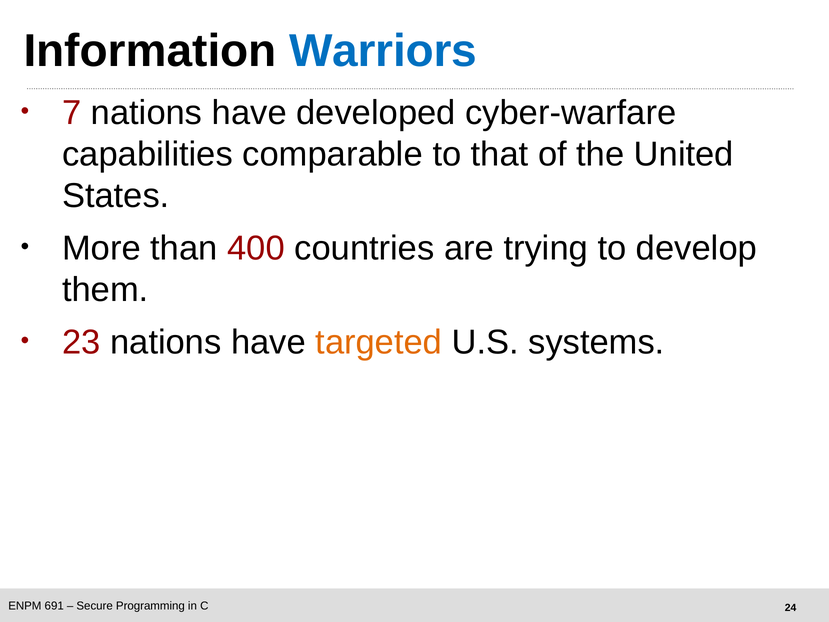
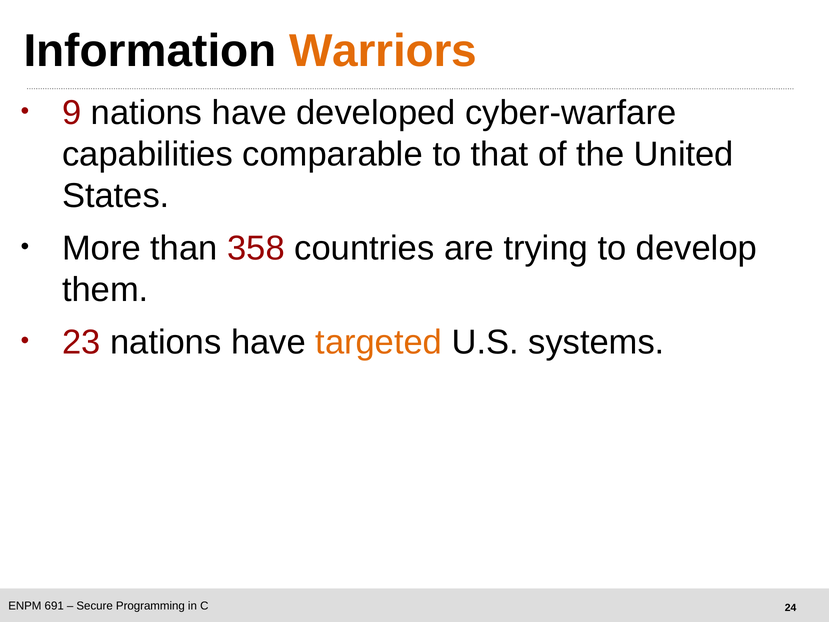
Warriors colour: blue -> orange
7: 7 -> 9
400: 400 -> 358
